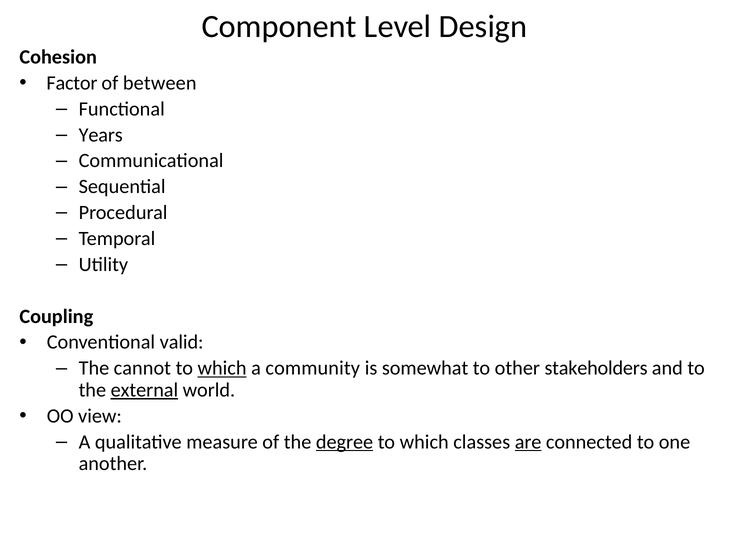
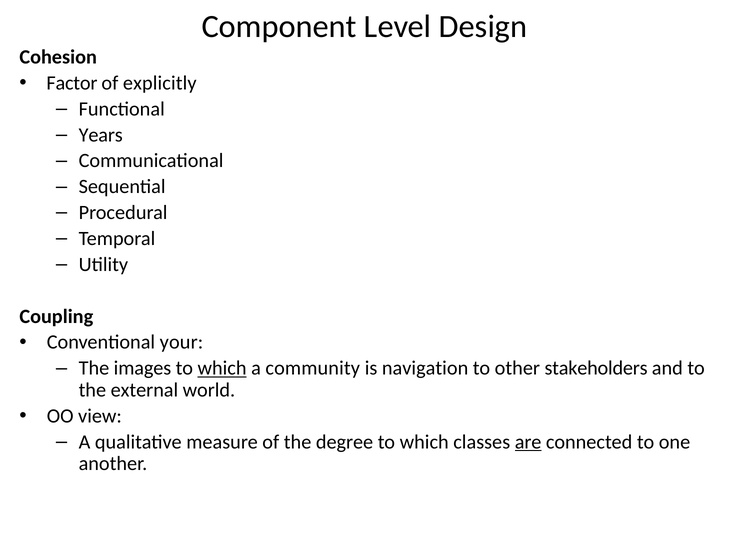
between: between -> explicitly
valid: valid -> your
cannot: cannot -> images
somewhat: somewhat -> navigation
external underline: present -> none
degree underline: present -> none
